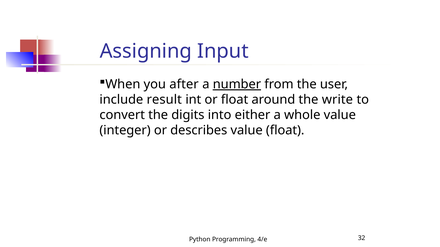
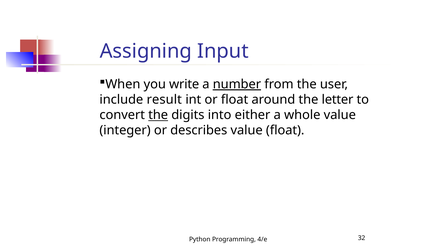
after: after -> write
write: write -> letter
the at (158, 115) underline: none -> present
